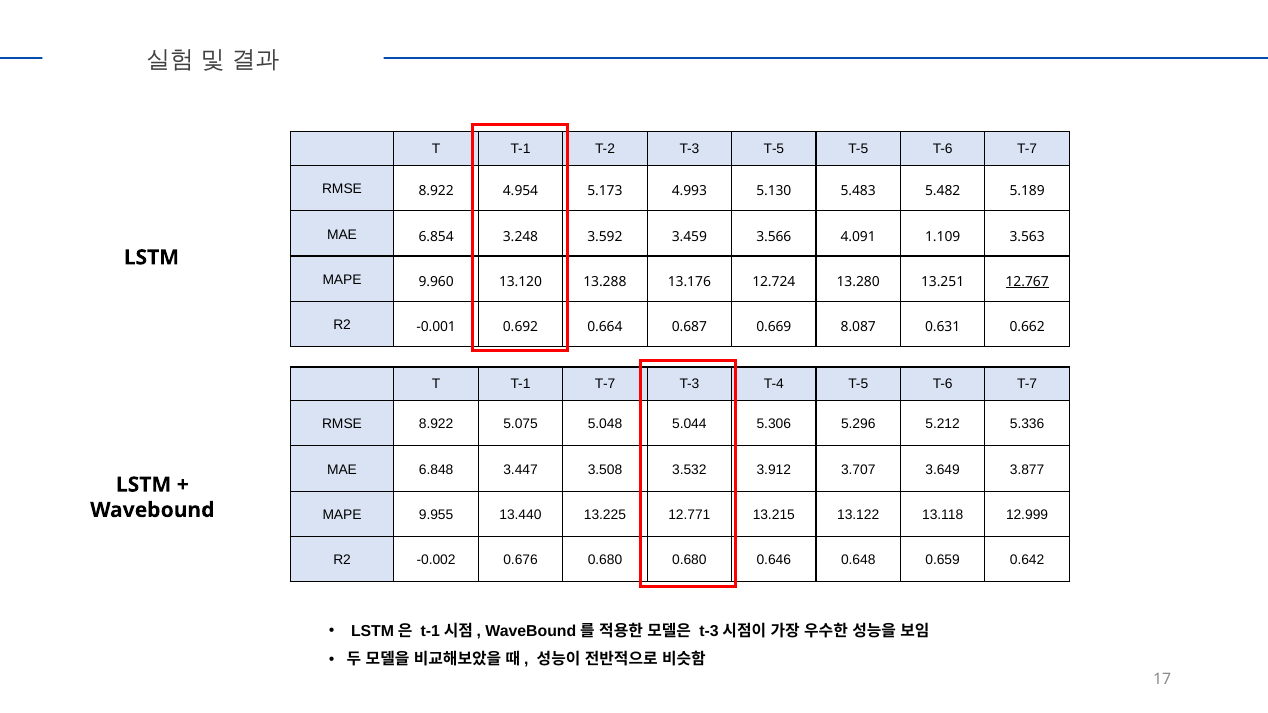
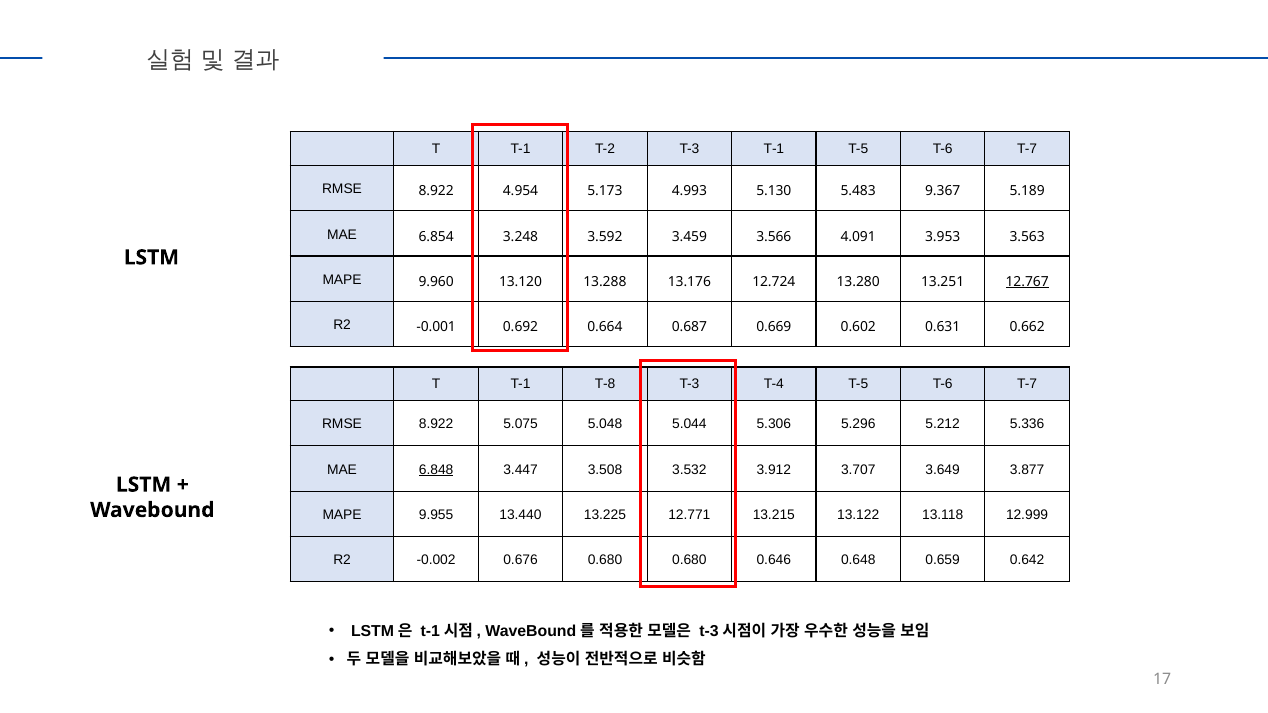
T-3 T-5: T-5 -> T-1
5.482: 5.482 -> 9.367
1.109: 1.109 -> 3.953
8.087: 8.087 -> 0.602
T-1 T-7: T-7 -> T-8
6.848 underline: none -> present
